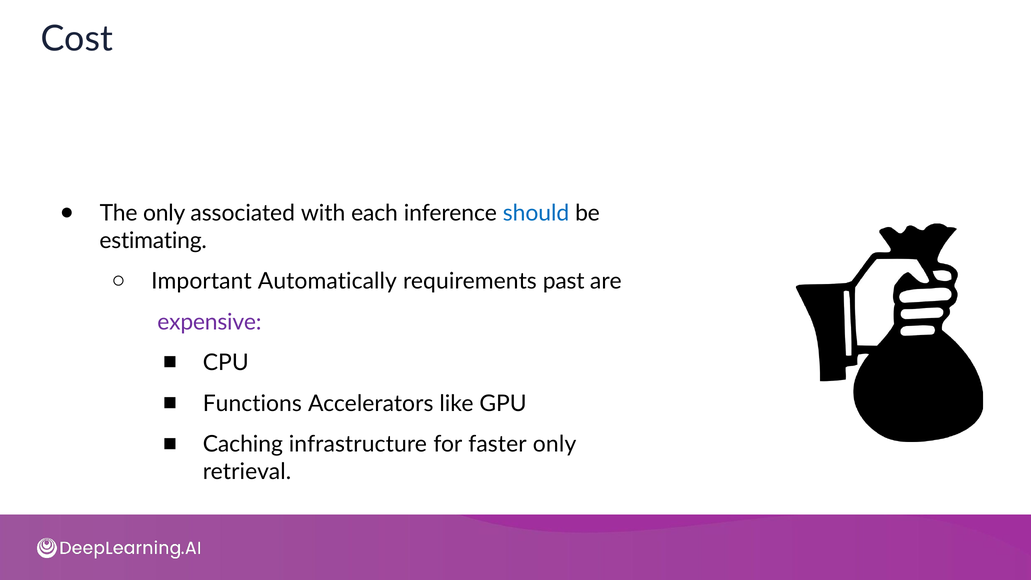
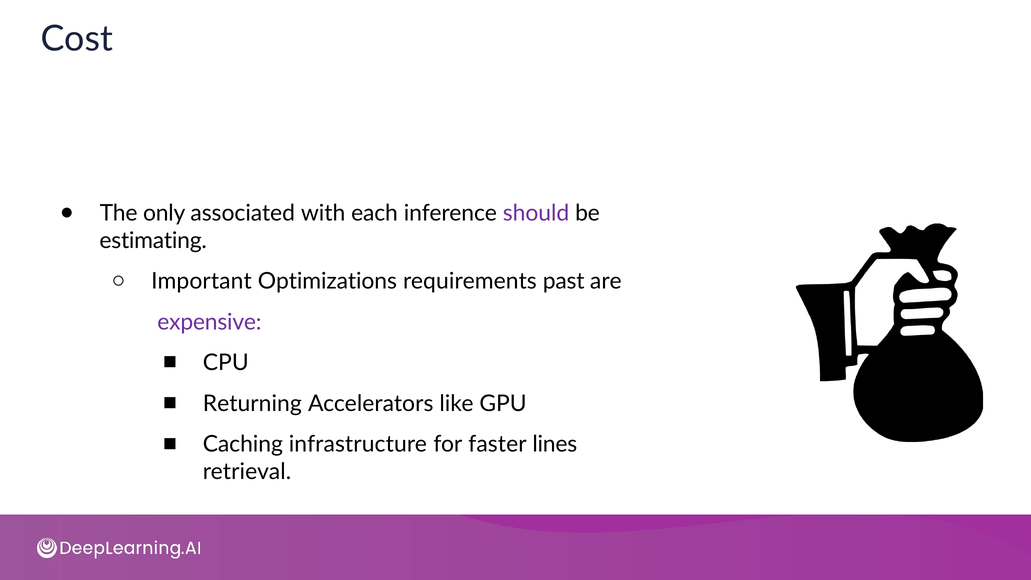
should colour: blue -> purple
Automatically: Automatically -> Optimizations
Functions: Functions -> Returning
faster only: only -> lines
